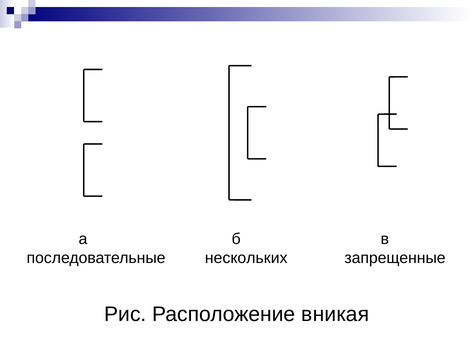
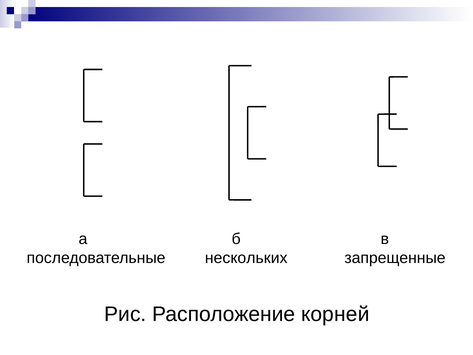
вникая: вникая -> корней
